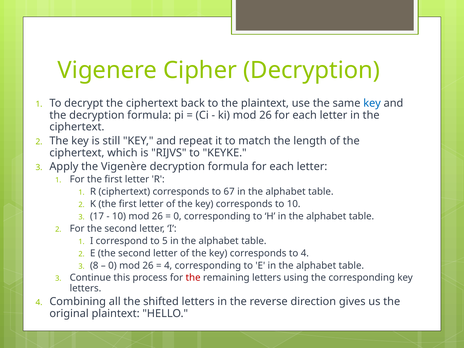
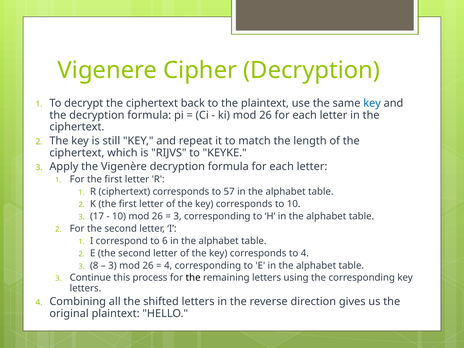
67: 67 -> 57
0 at (177, 216): 0 -> 3
5: 5 -> 6
0 at (112, 266): 0 -> 3
the at (193, 278) colour: red -> black
